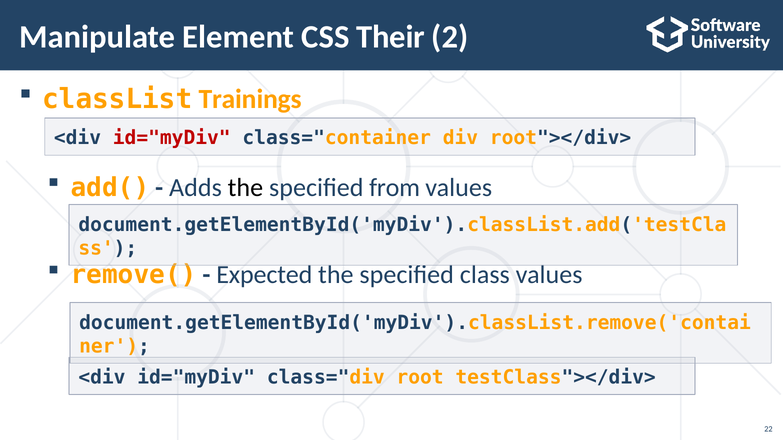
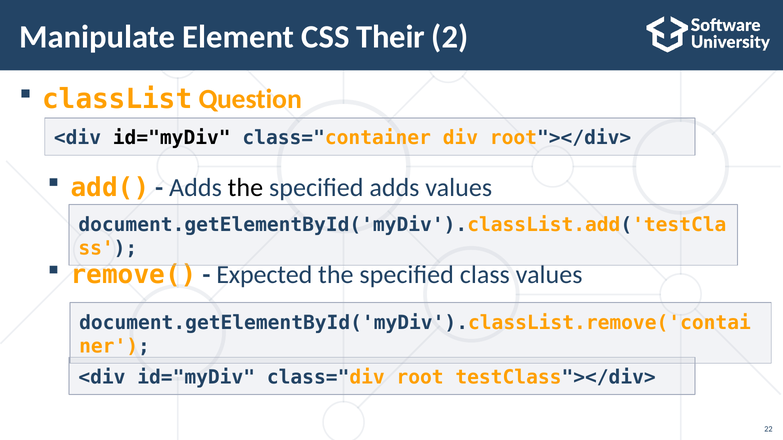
Trainings: Trainings -> Question
id="myDiv at (172, 138) colour: red -> black
specified from: from -> adds
